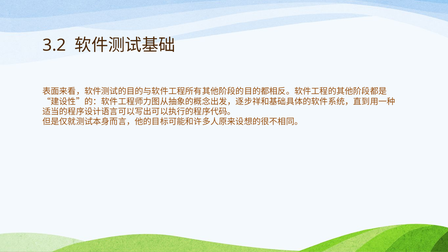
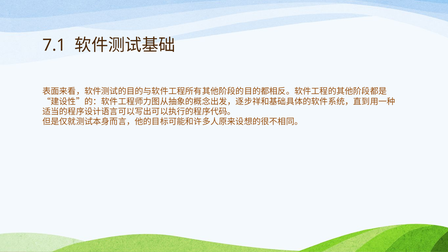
3.2: 3.2 -> 7.1
